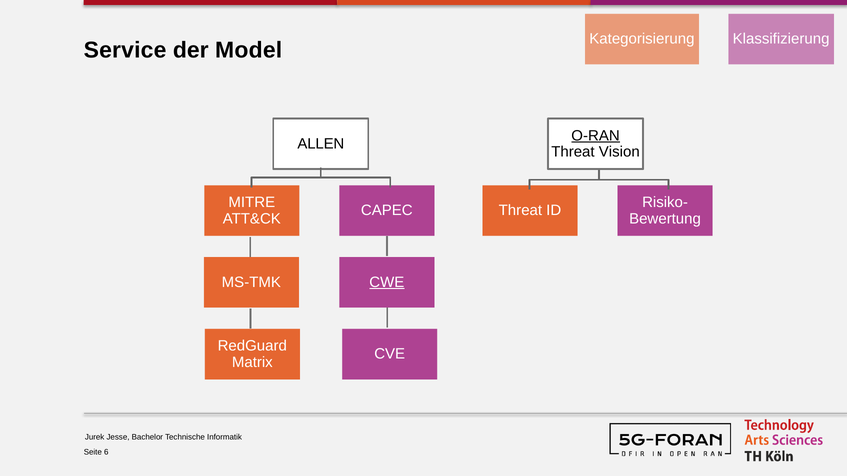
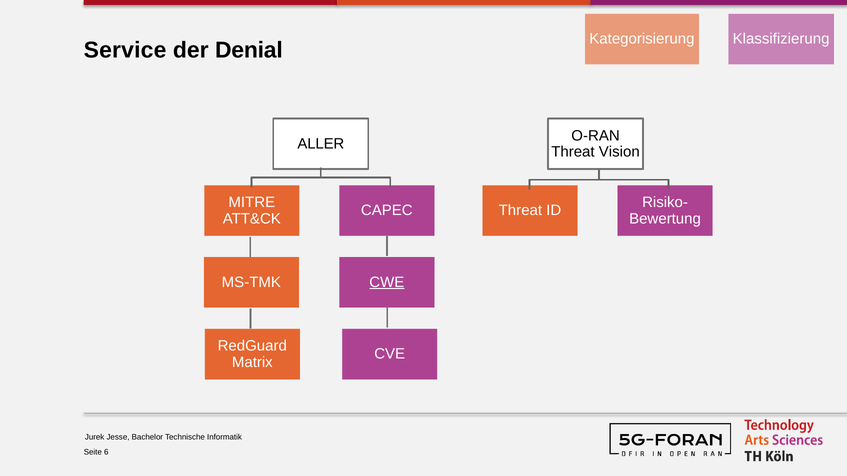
Model: Model -> Denial
O-RAN underline: present -> none
ALLEN: ALLEN -> ALLER
